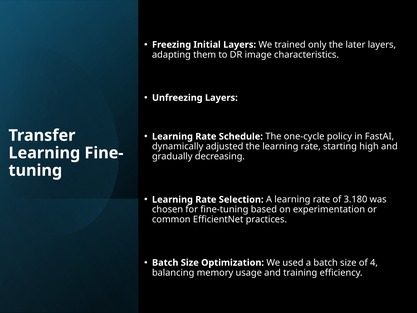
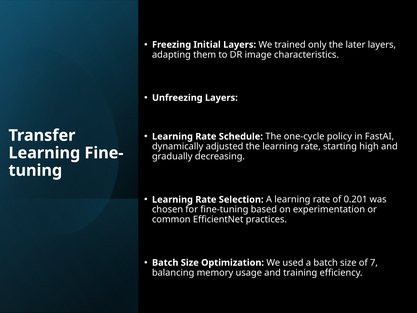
3.180: 3.180 -> 0.201
4: 4 -> 7
